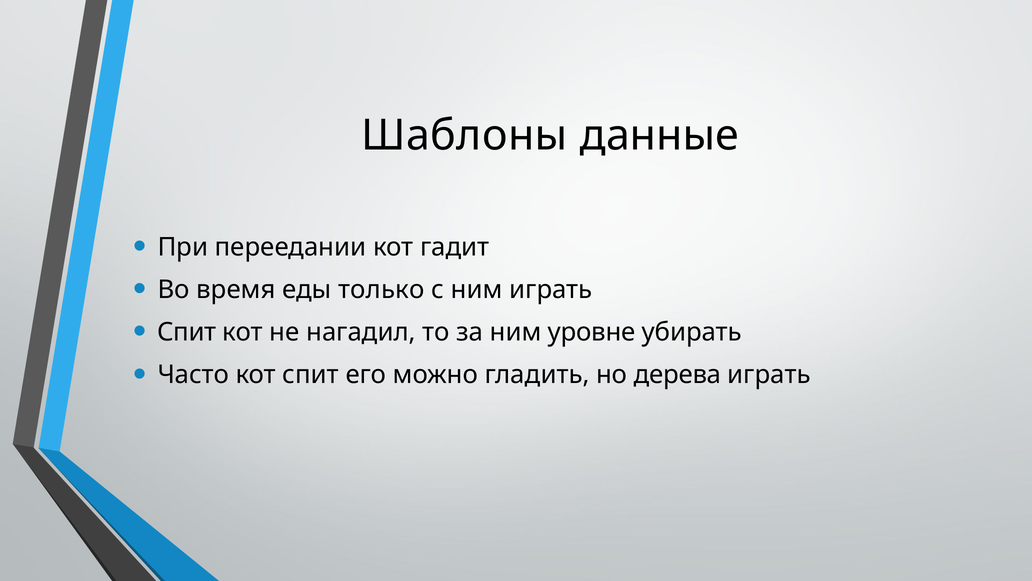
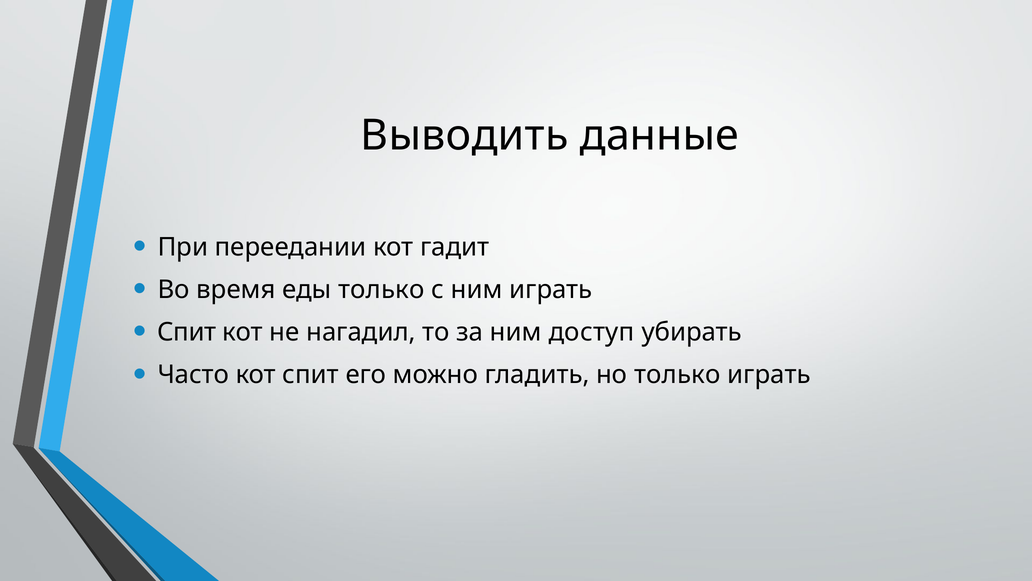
Шаблоны: Шаблоны -> Выводить
уровне: уровне -> доступ
но дерева: дерева -> только
